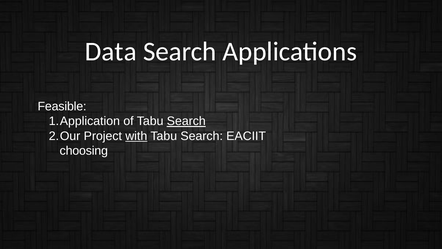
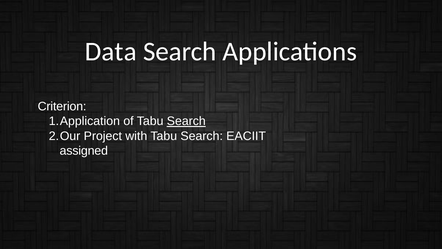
Feasible: Feasible -> Criterion
with underline: present -> none
choosing: choosing -> assigned
